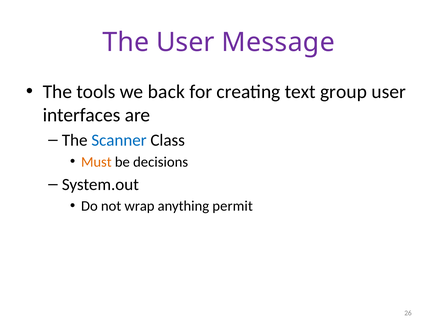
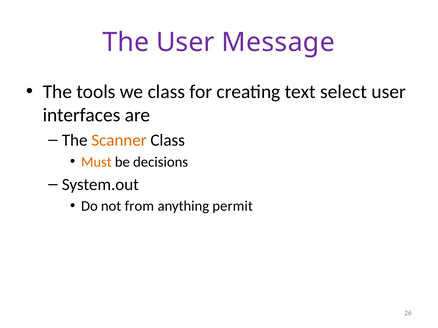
we back: back -> class
group: group -> select
Scanner colour: blue -> orange
wrap: wrap -> from
